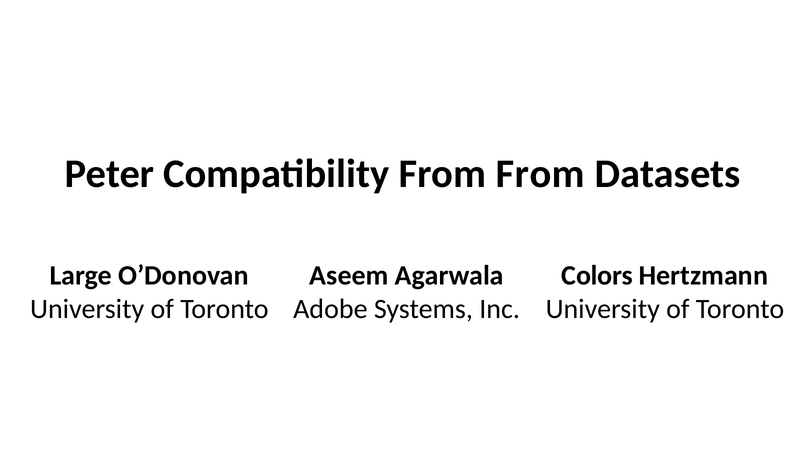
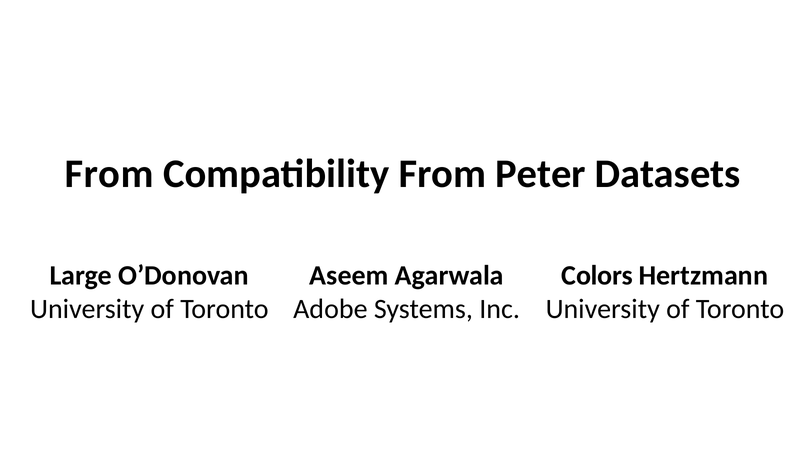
Peter at (109, 174): Peter -> From
From From: From -> Peter
